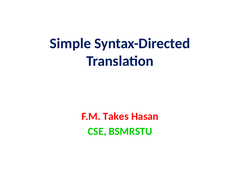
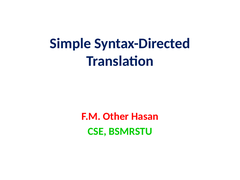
Takes: Takes -> Other
